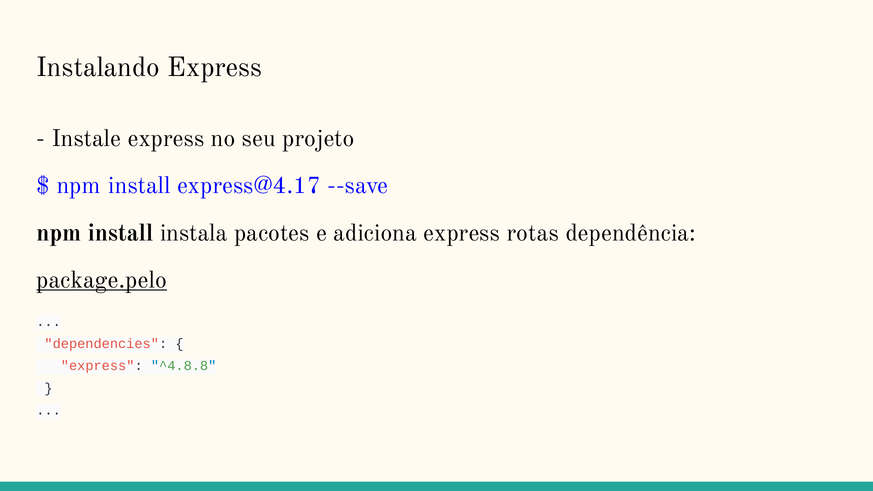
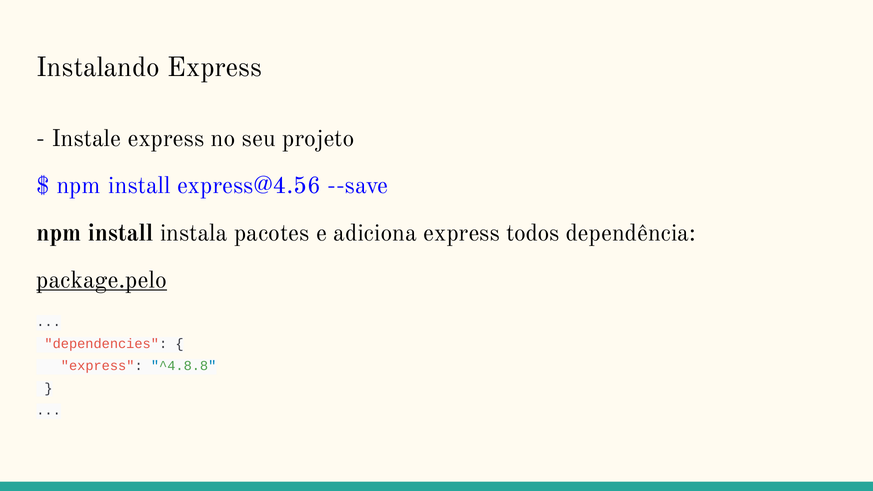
express@4.17: express@4.17 -> express@4.56
rotas: rotas -> todos
